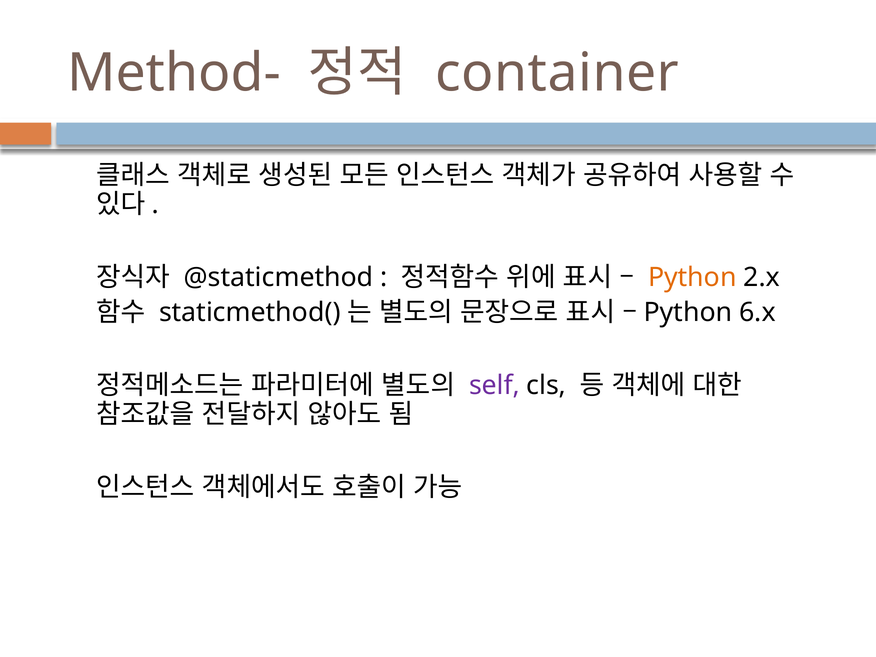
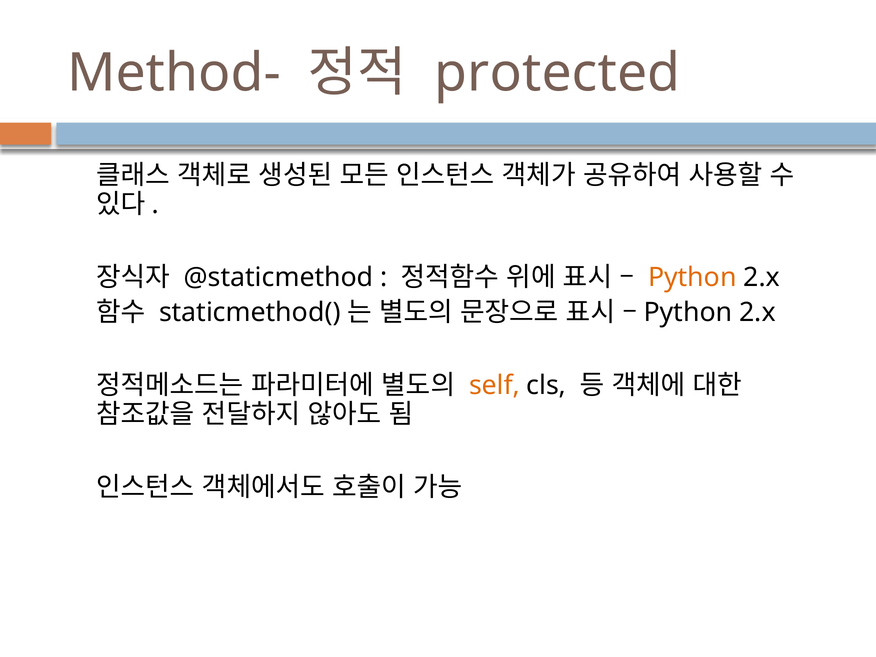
container: container -> protected
6.x at (757, 312): 6.x -> 2.x
self colour: purple -> orange
